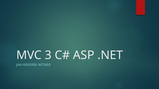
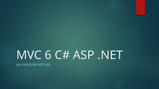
3: 3 -> 6
